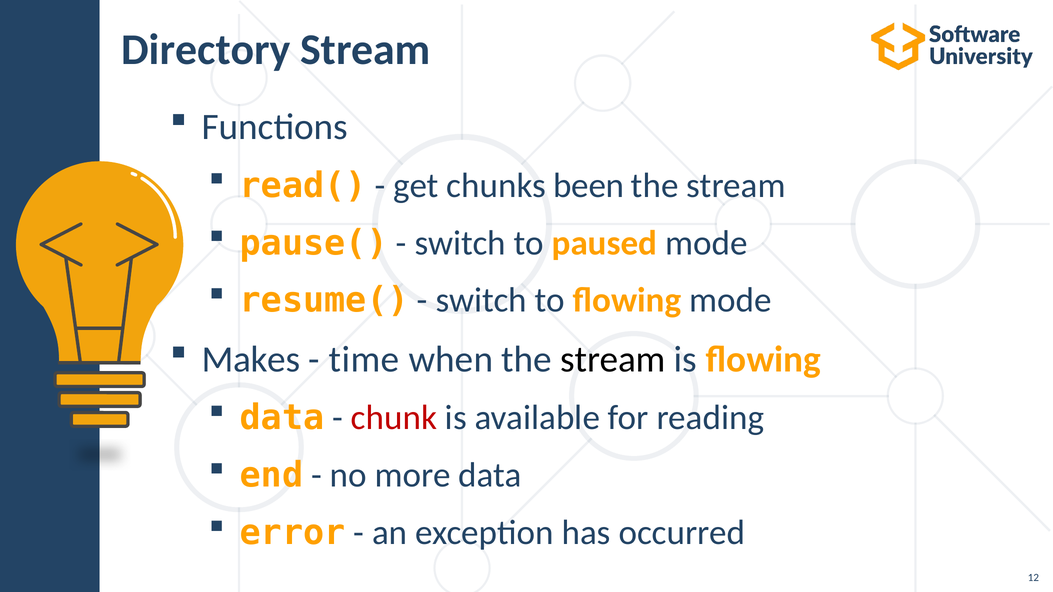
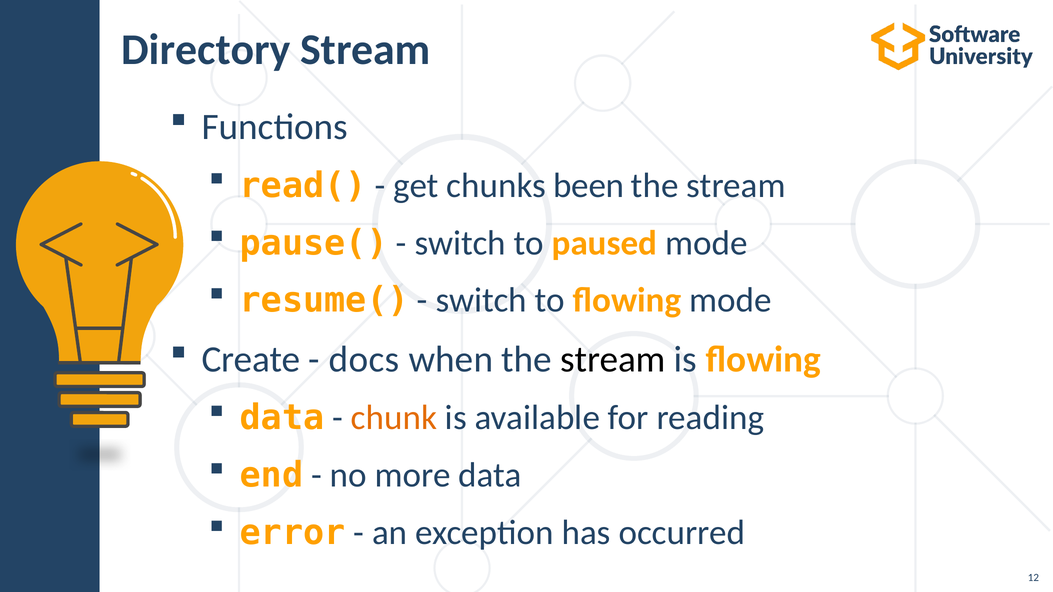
Makes: Makes -> Create
time: time -> docs
chunk colour: red -> orange
